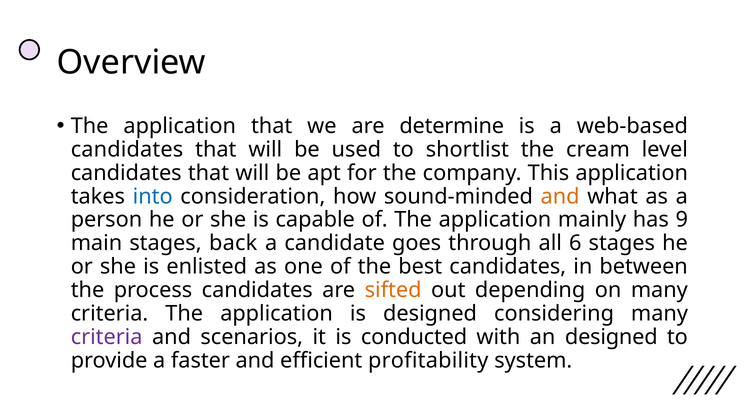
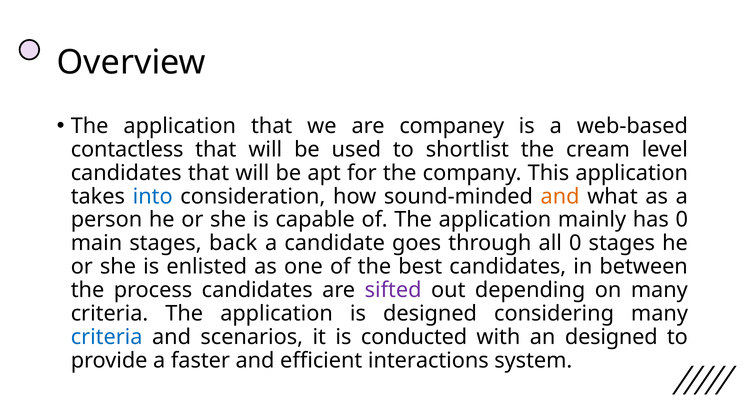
determine: determine -> companey
candidates at (127, 149): candidates -> contactless
has 9: 9 -> 0
all 6: 6 -> 0
sifted colour: orange -> purple
criteria at (107, 337) colour: purple -> blue
profitability: profitability -> interactions
